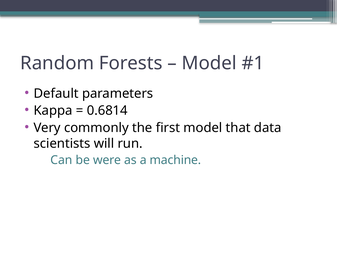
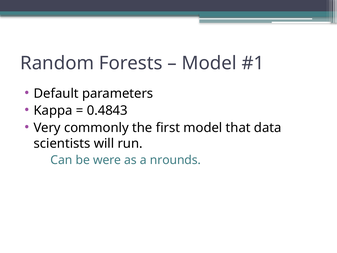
0.6814: 0.6814 -> 0.4843
machine: machine -> nrounds
